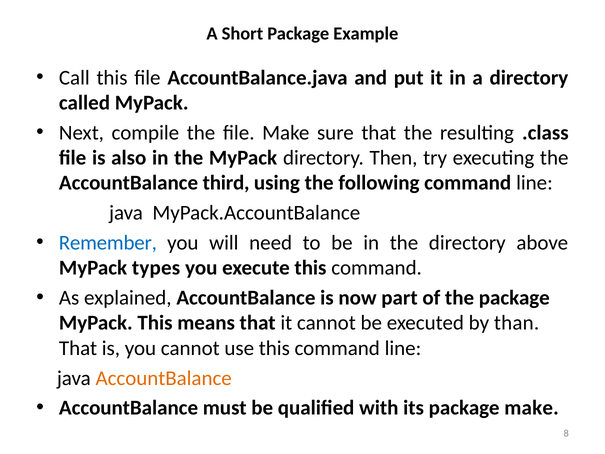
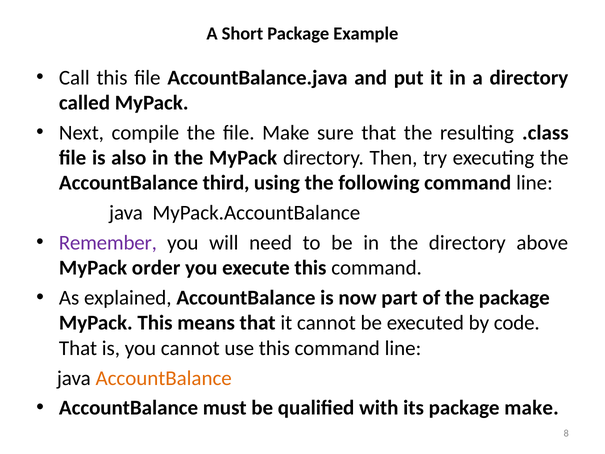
Remember colour: blue -> purple
types: types -> order
than: than -> code
